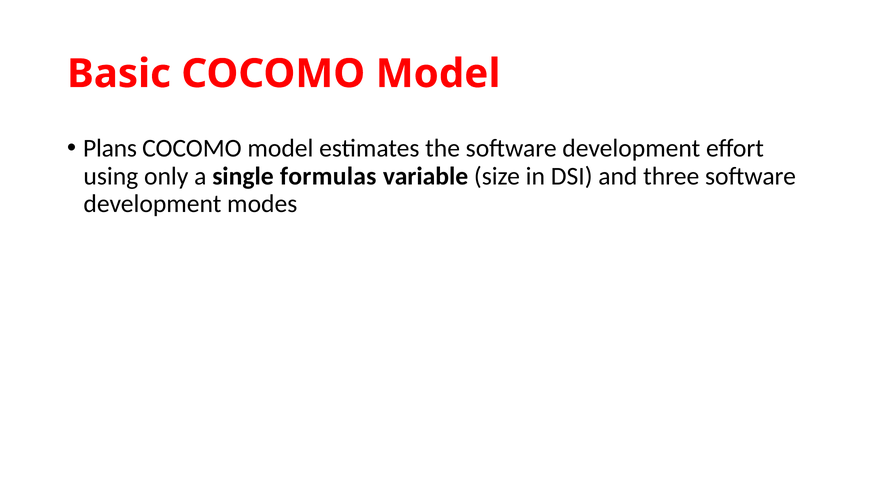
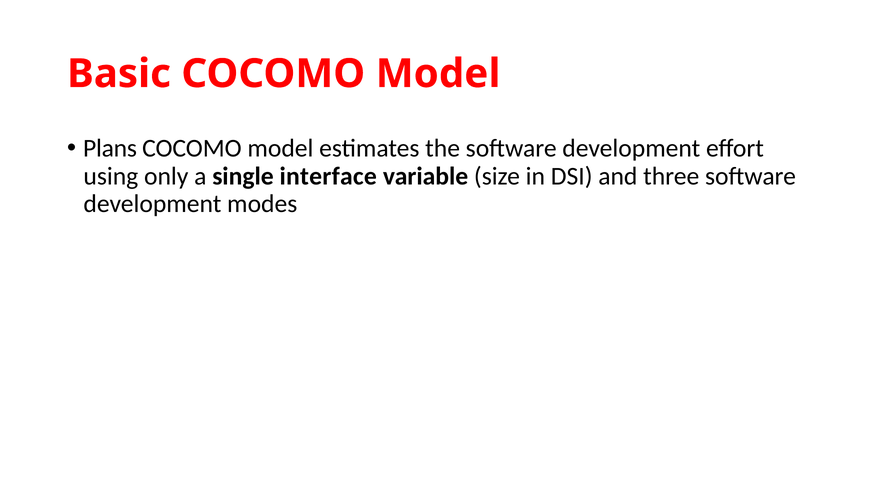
formulas: formulas -> interface
